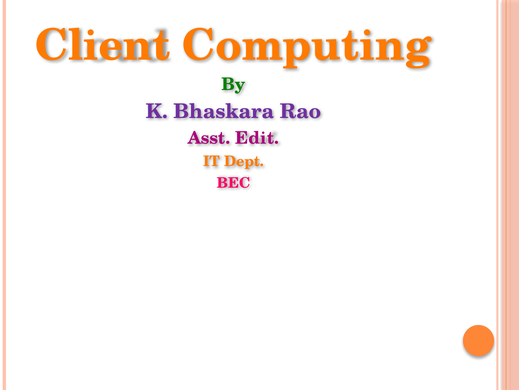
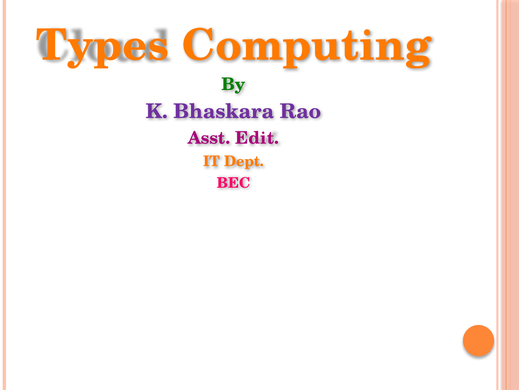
Client: Client -> Types
